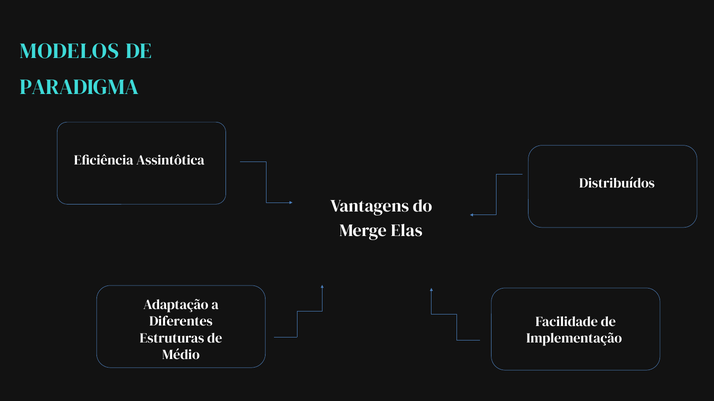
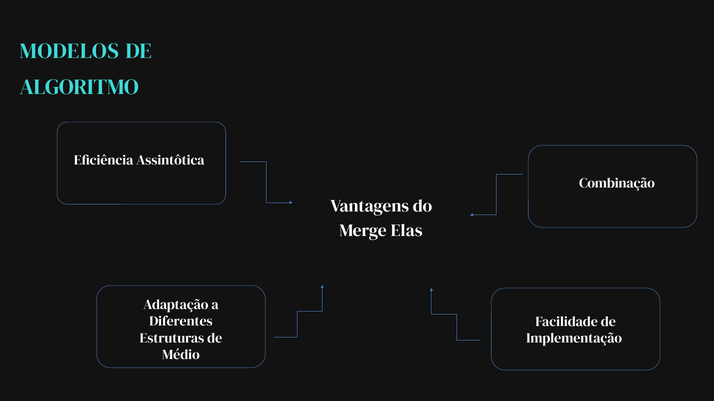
PARADIGMA: PARADIGMA -> ALGORITMO
Distribuídos: Distribuídos -> Combinação
